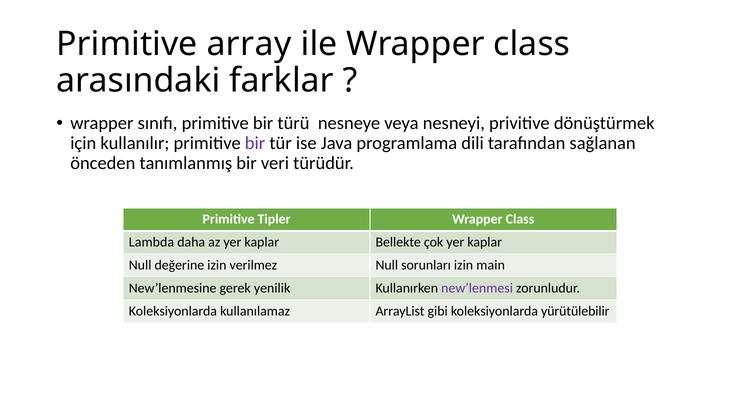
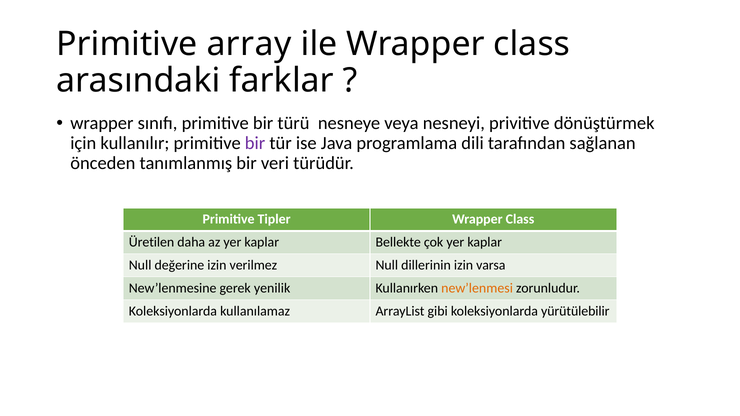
Lambda: Lambda -> Üretilen
sorunları: sorunları -> dillerinin
main: main -> varsa
new’lenmesi colour: purple -> orange
